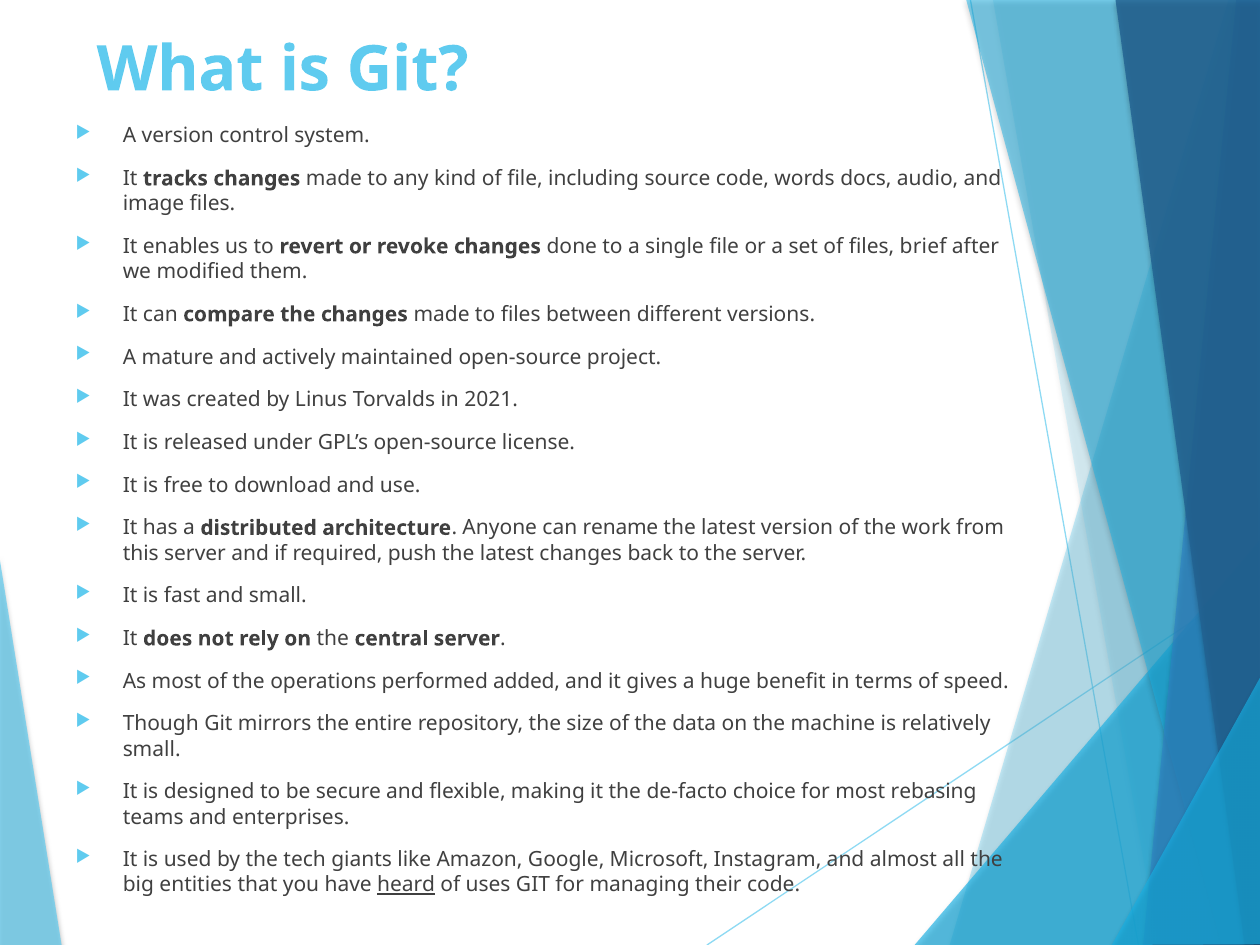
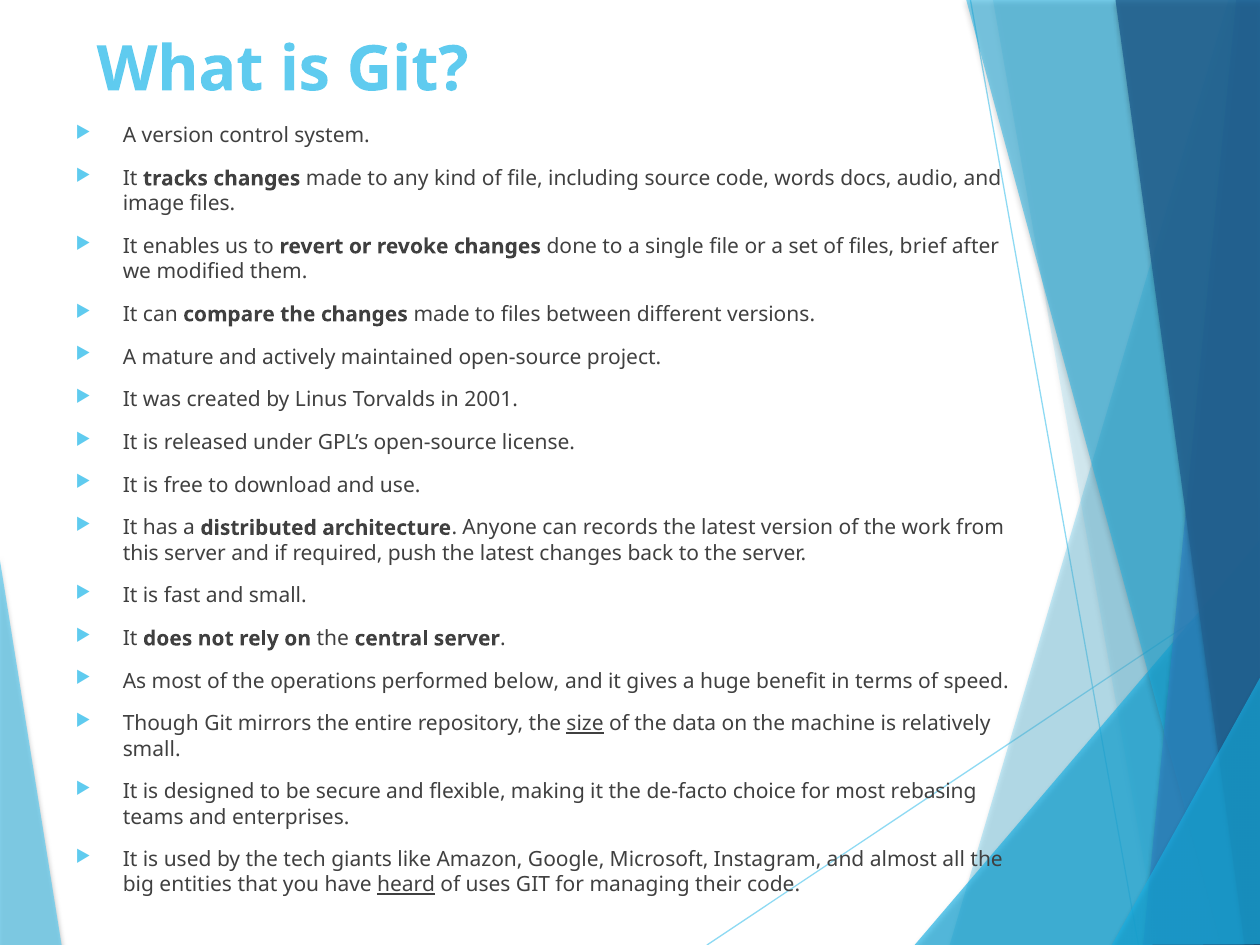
2021: 2021 -> 2001
rename: rename -> records
added: added -> below
size underline: none -> present
